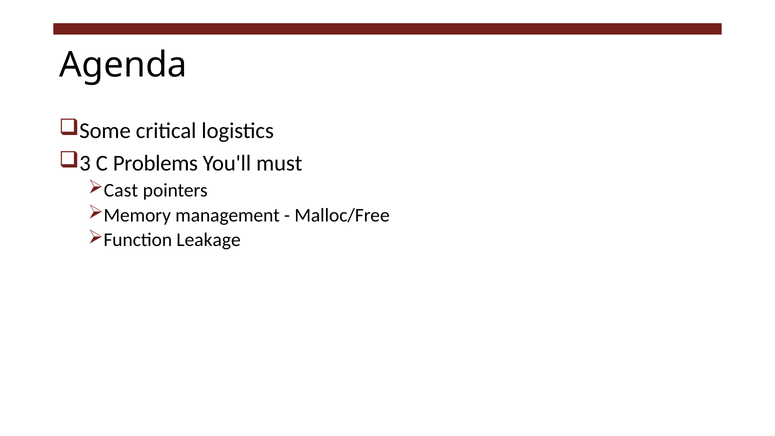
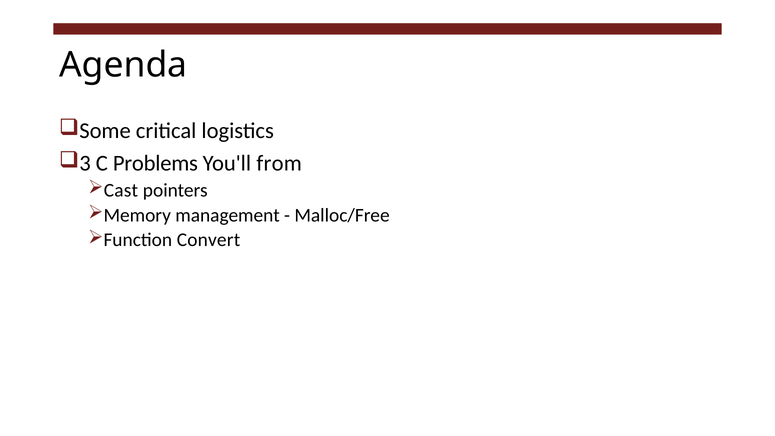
must: must -> from
Leakage: Leakage -> Convert
